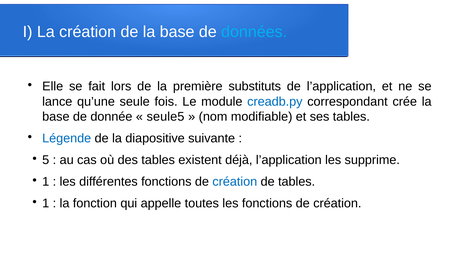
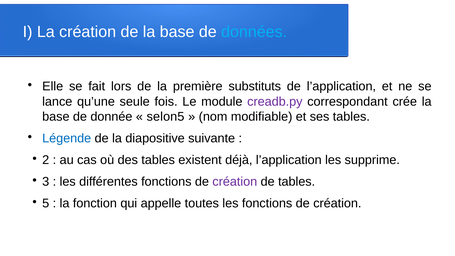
creadb.py colour: blue -> purple
seule5: seule5 -> selon5
5: 5 -> 2
1 at (46, 182): 1 -> 3
création at (235, 182) colour: blue -> purple
1 at (46, 203): 1 -> 5
